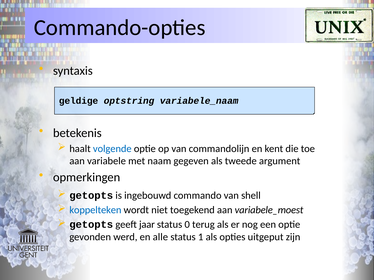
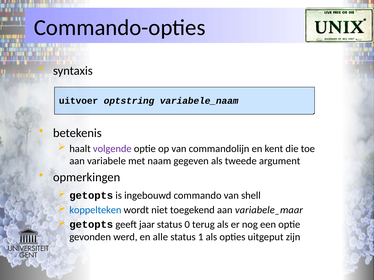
geldige: geldige -> uitvoer
volgende colour: blue -> purple
variabele_moest: variabele_moest -> variabele_maar
